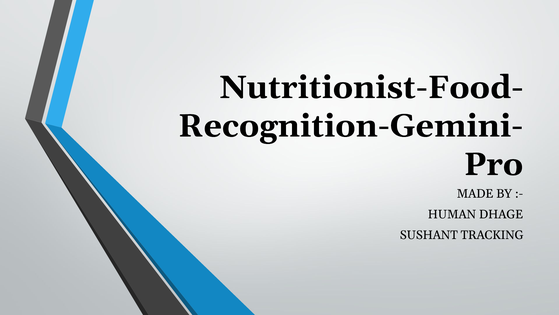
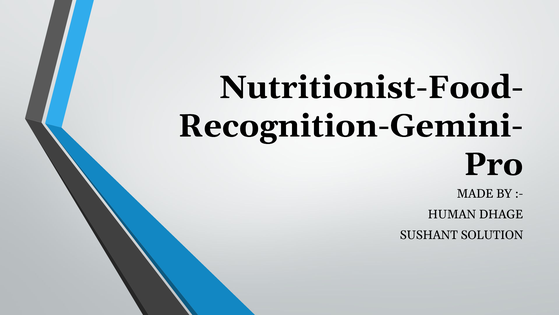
TRACKING: TRACKING -> SOLUTION
